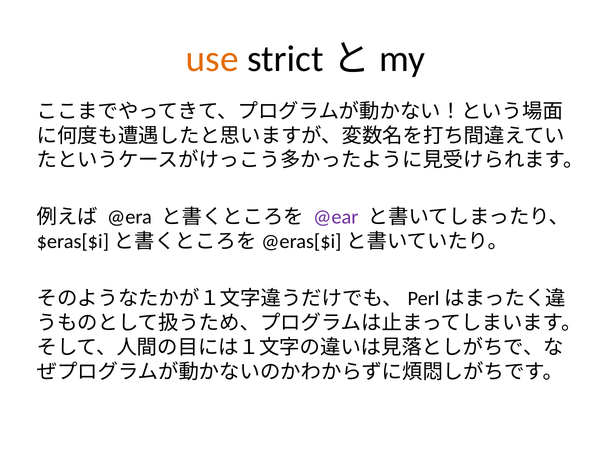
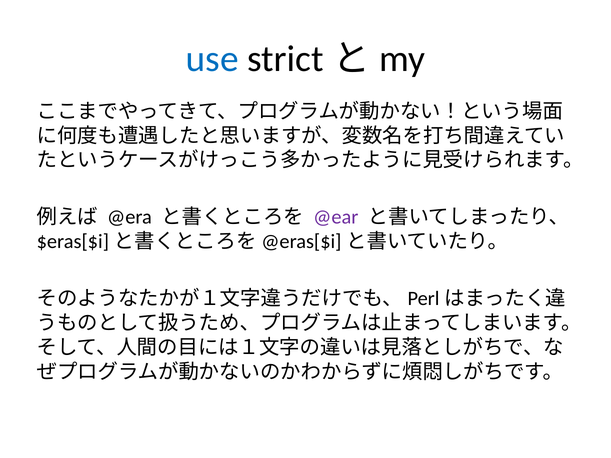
use colour: orange -> blue
